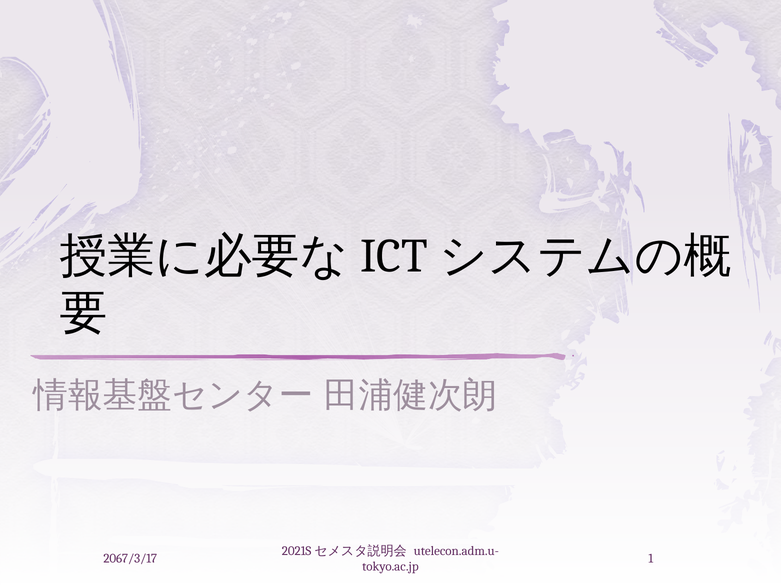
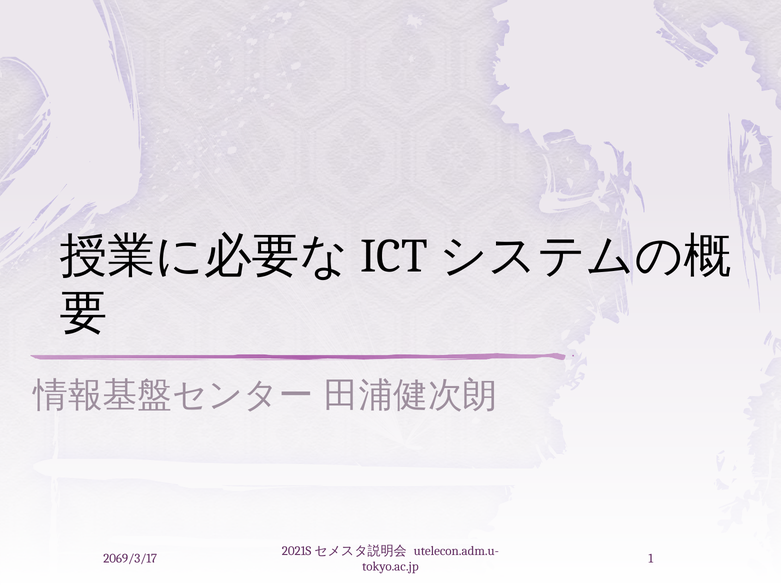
2067/3/17: 2067/3/17 -> 2069/3/17
